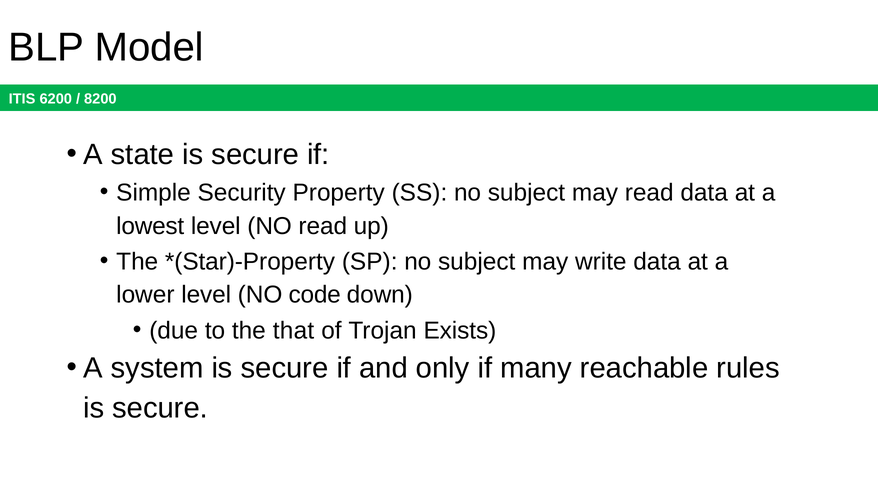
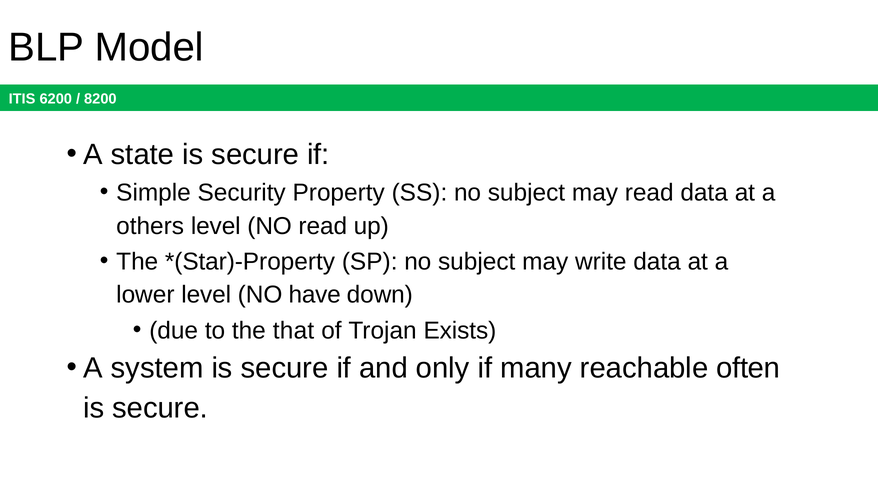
lowest: lowest -> others
code: code -> have
rules: rules -> often
